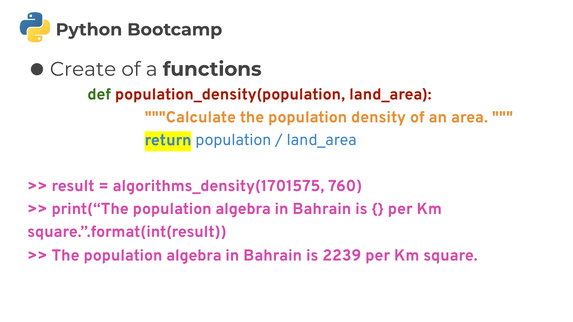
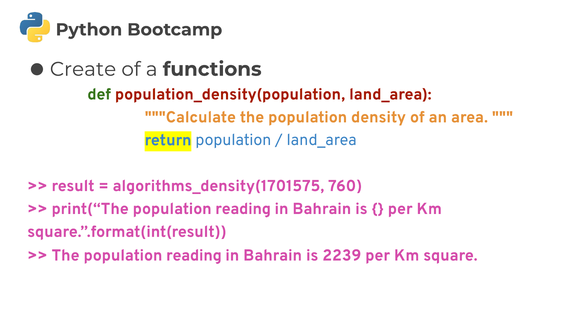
print(“The population algebra: algebra -> reading
The population algebra: algebra -> reading
